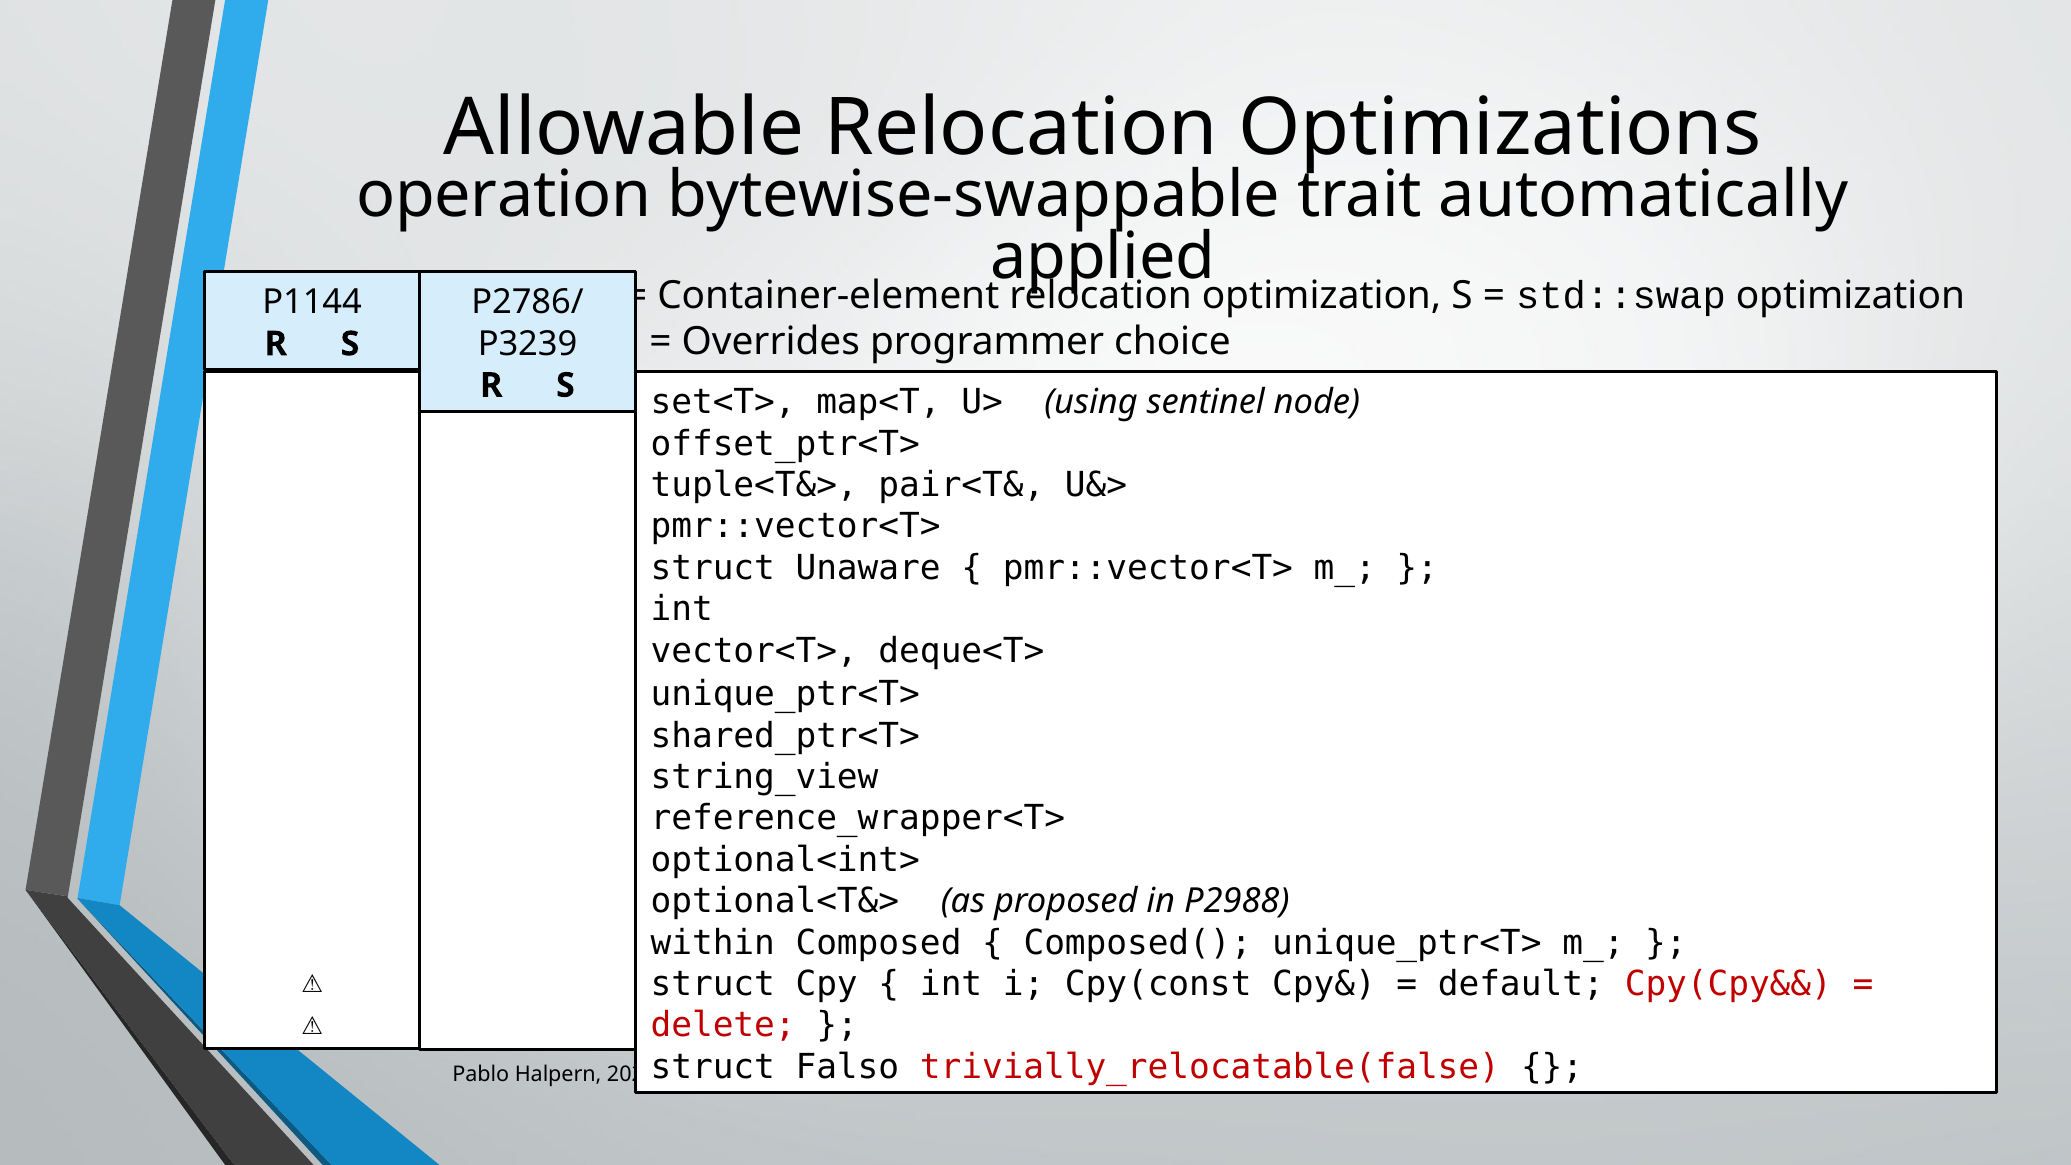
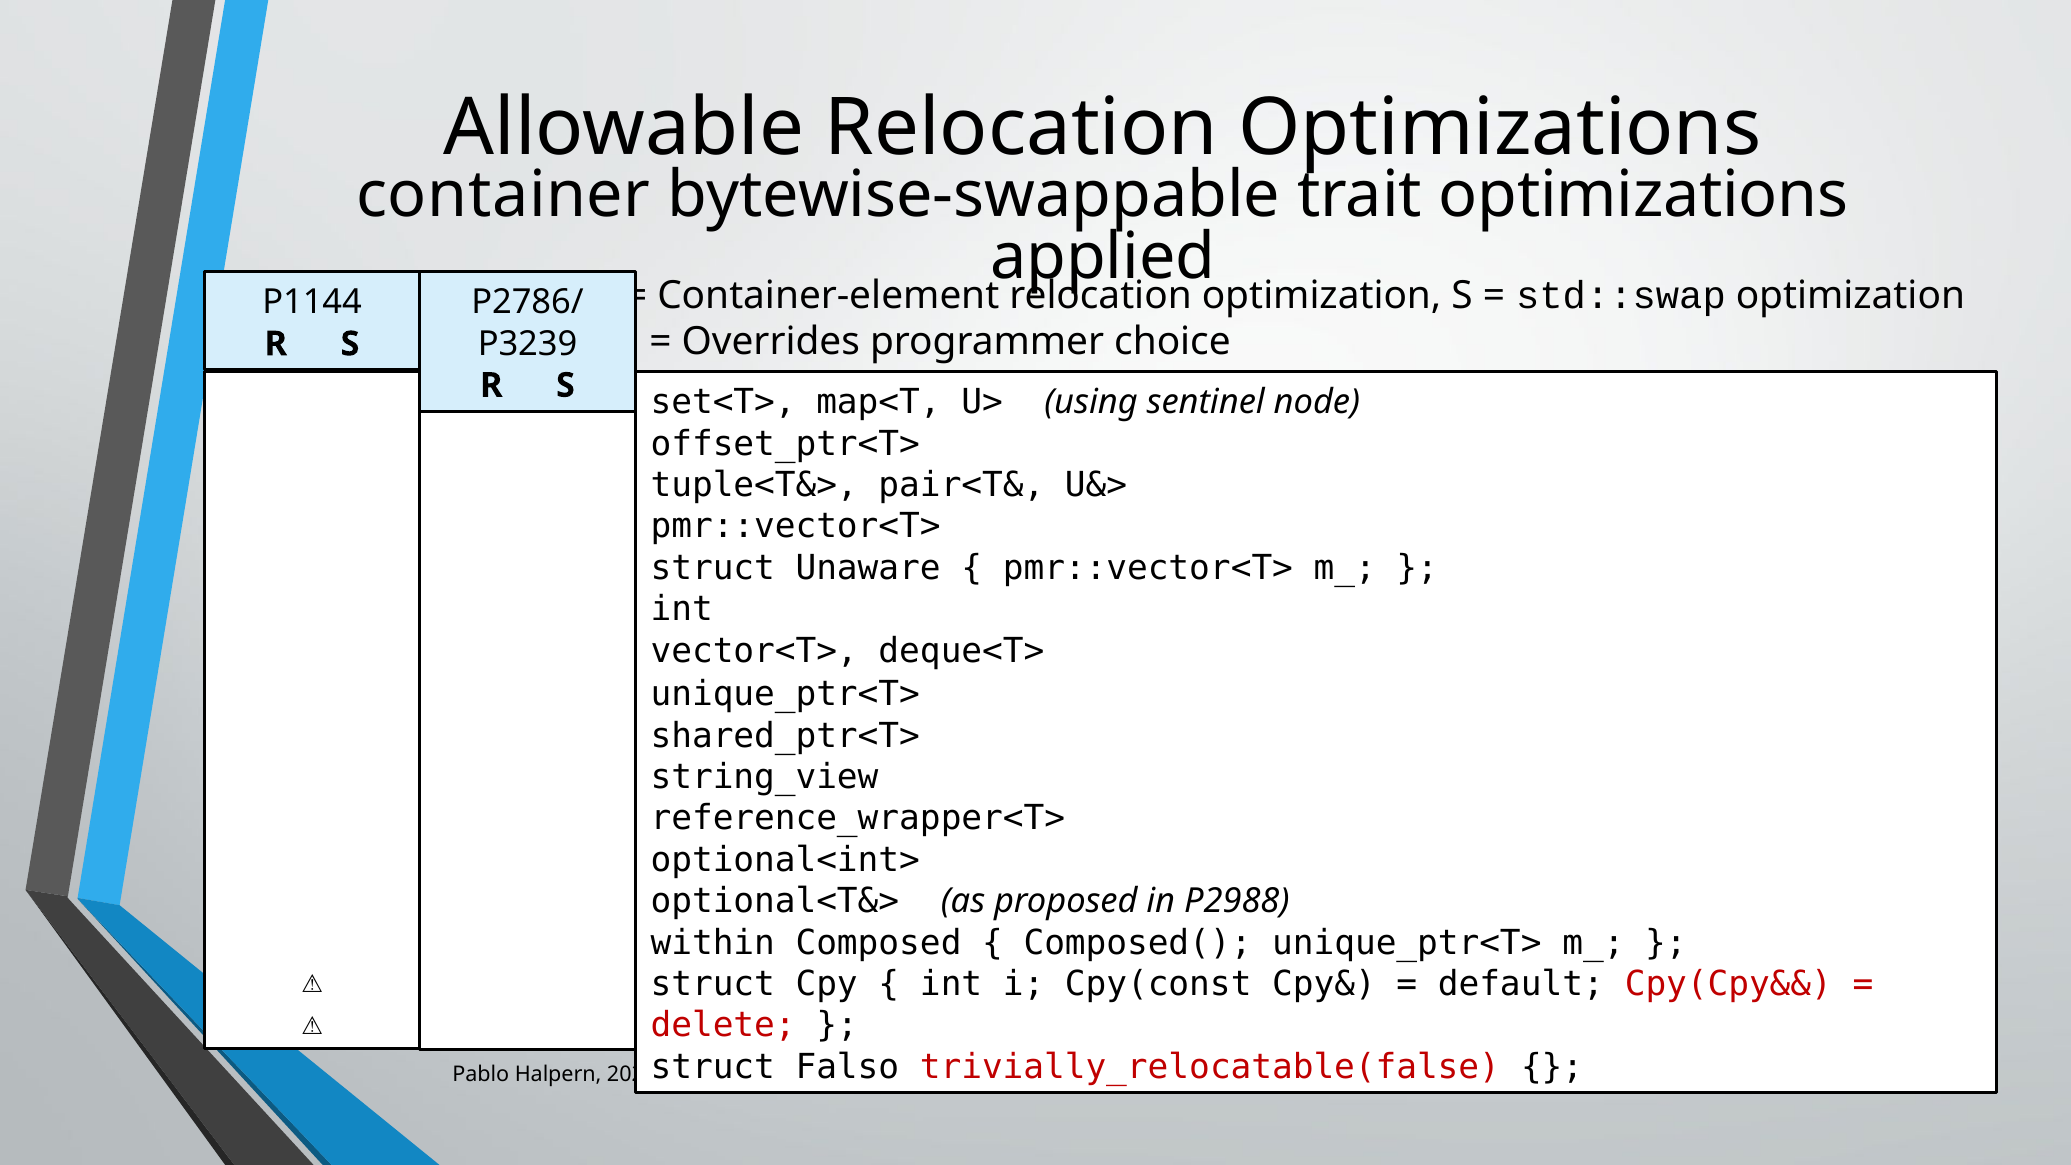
operation: operation -> container
trait automatically: automatically -> optimizations
